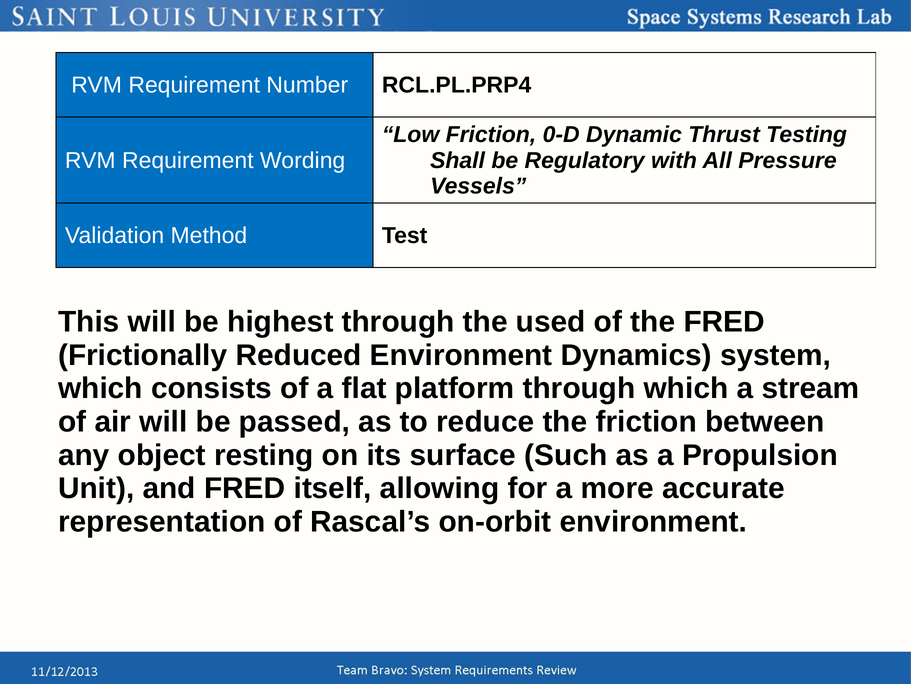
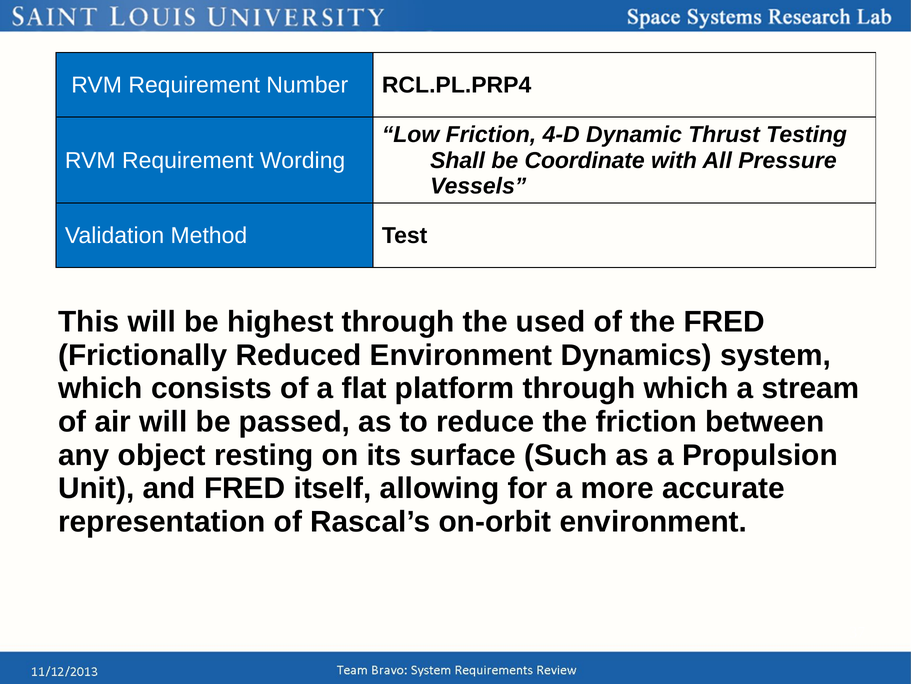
0-D: 0-D -> 4-D
Regulatory: Regulatory -> Coordinate
